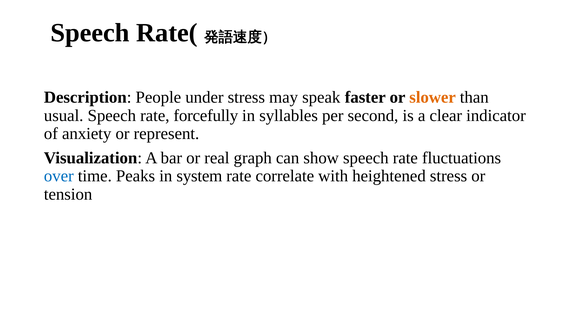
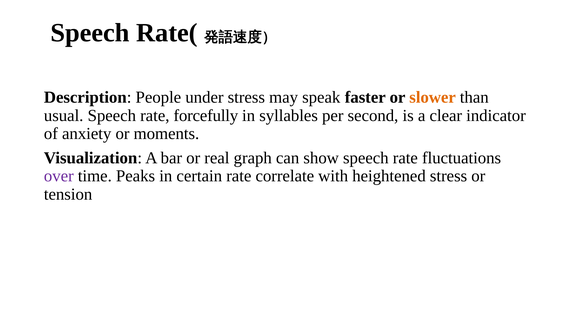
represent: represent -> moments
over colour: blue -> purple
system: system -> certain
